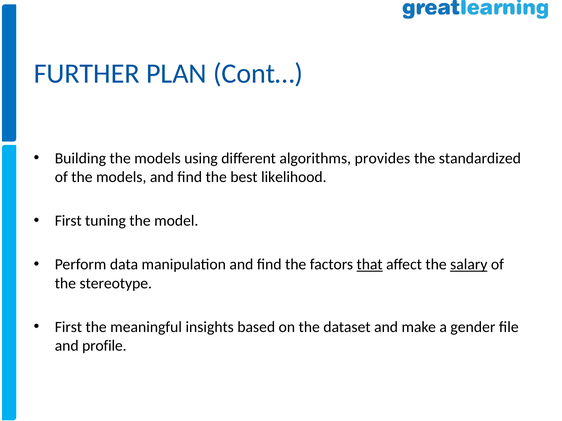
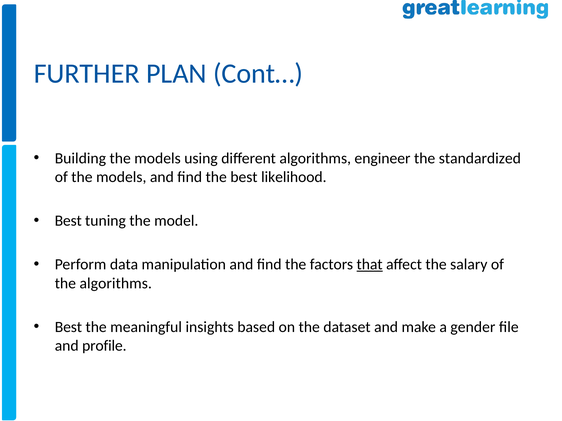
provides: provides -> engineer
First at (68, 221): First -> Best
salary underline: present -> none
the stereotype: stereotype -> algorithms
First at (68, 327): First -> Best
